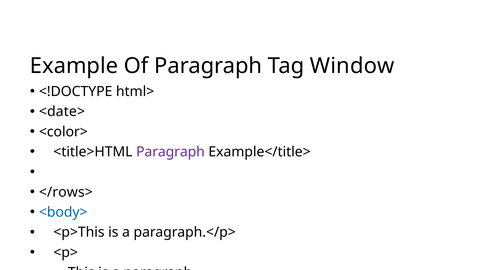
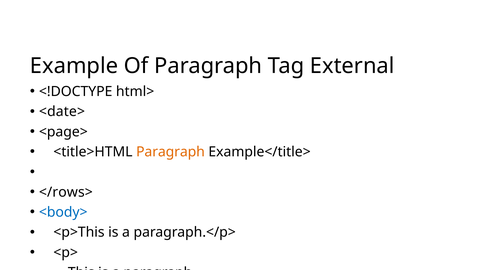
Window: Window -> External
<color>: <color> -> <page>
Paragraph at (170, 152) colour: purple -> orange
